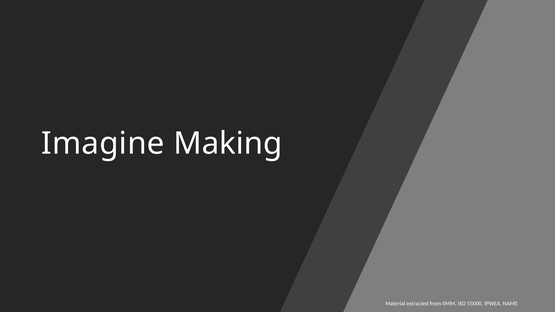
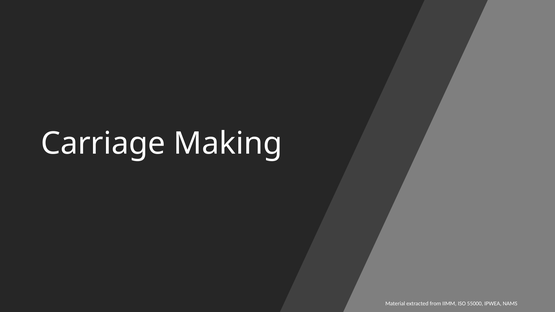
Imagine: Imagine -> Carriage
